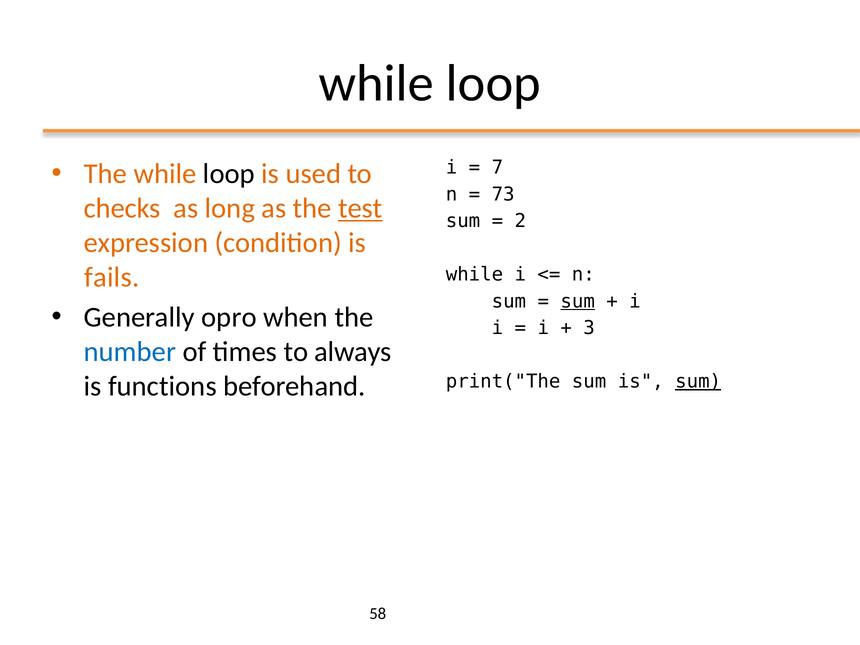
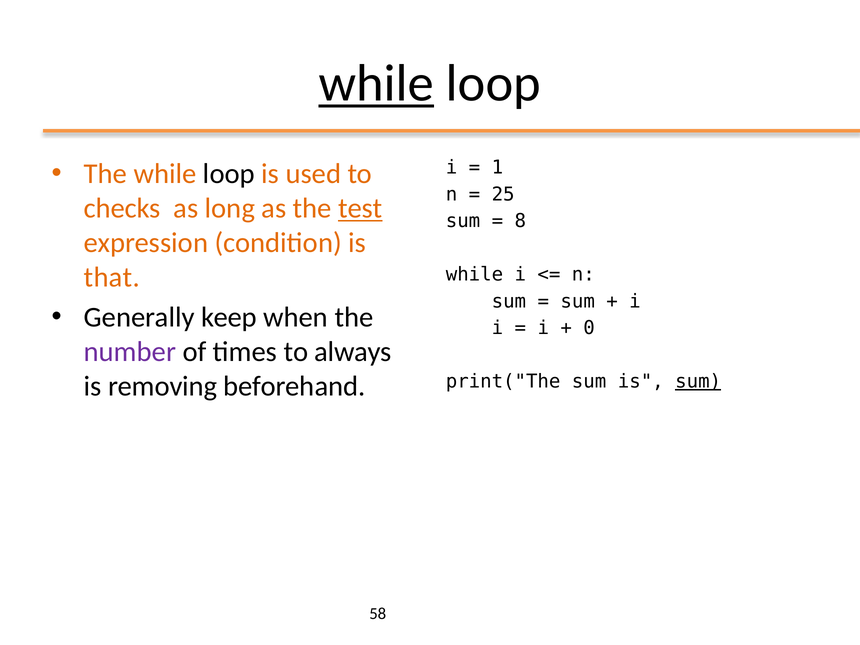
while at (376, 83) underline: none -> present
7: 7 -> 1
73: 73 -> 25
2: 2 -> 8
fails: fails -> that
sum at (578, 301) underline: present -> none
opro: opro -> keep
3: 3 -> 0
number colour: blue -> purple
functions: functions -> removing
